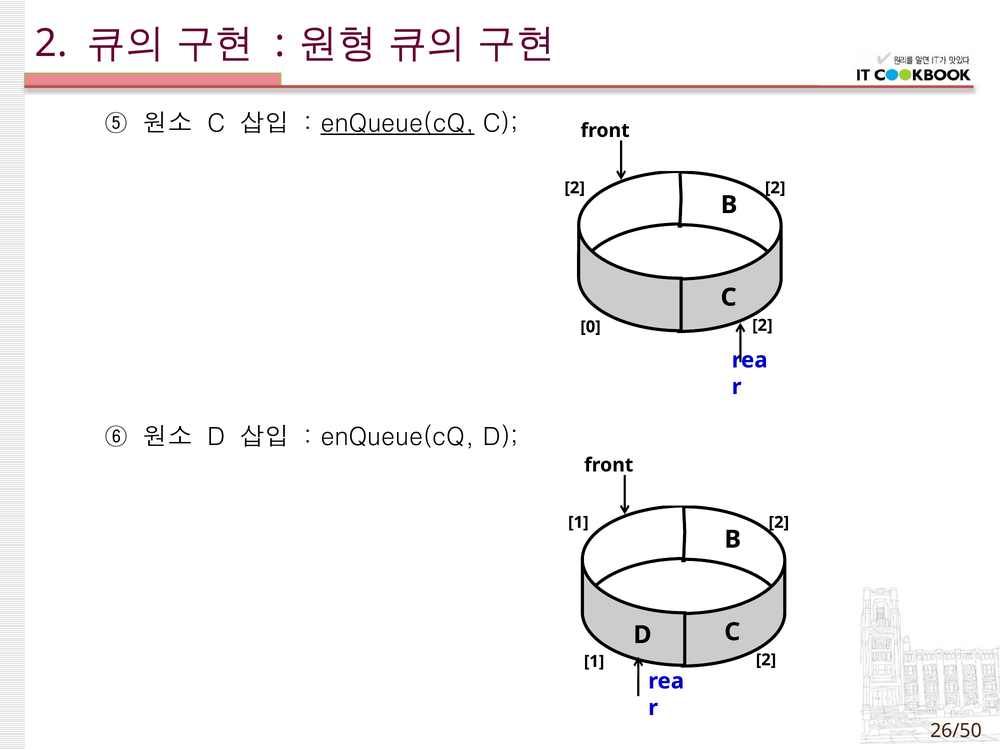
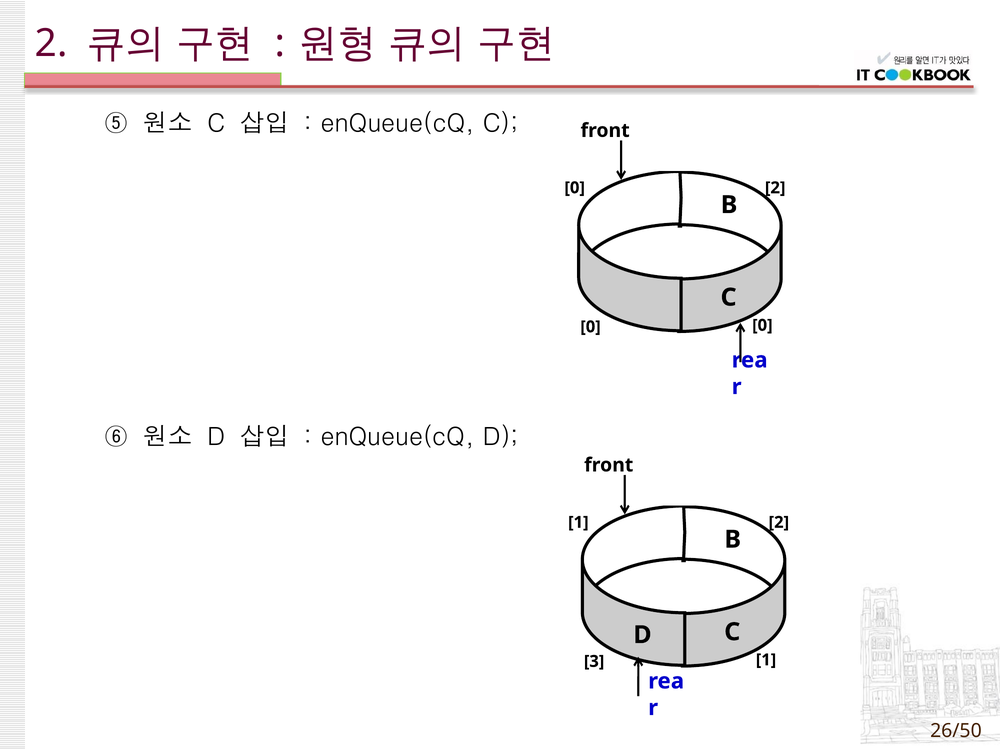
enQueue(cQ at (398, 124) underline: present -> none
2 at (575, 188): 2 -> 0
2 at (762, 325): 2 -> 0
2 at (766, 660): 2 -> 1
1 at (594, 661): 1 -> 3
